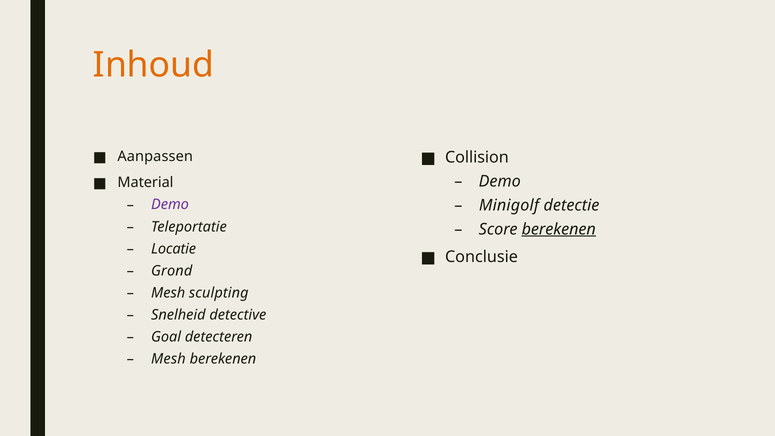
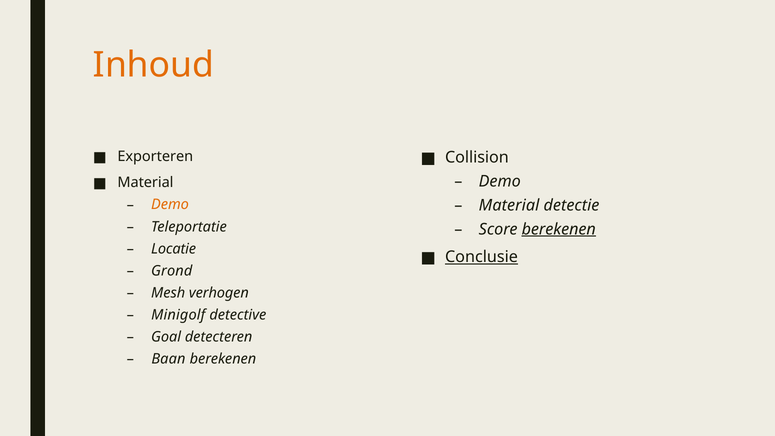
Aanpassen: Aanpassen -> Exporteren
Demo at (170, 205) colour: purple -> orange
Minigolf at (509, 205): Minigolf -> Material
Conclusie underline: none -> present
sculpting: sculpting -> verhogen
Snelheid: Snelheid -> Minigolf
Mesh at (168, 359): Mesh -> Baan
